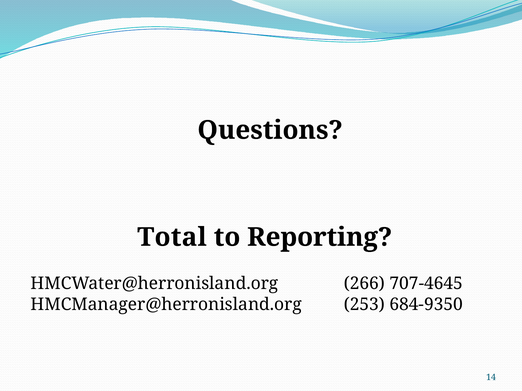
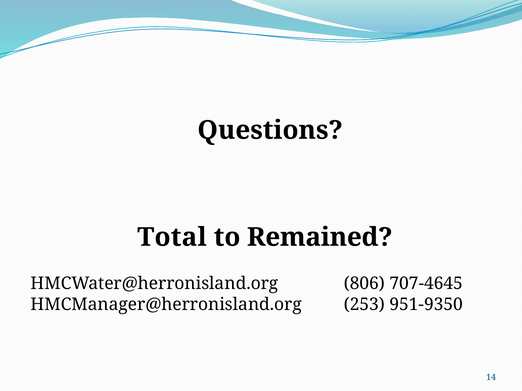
Reporting: Reporting -> Remained
266: 266 -> 806
684-9350: 684-9350 -> 951-9350
